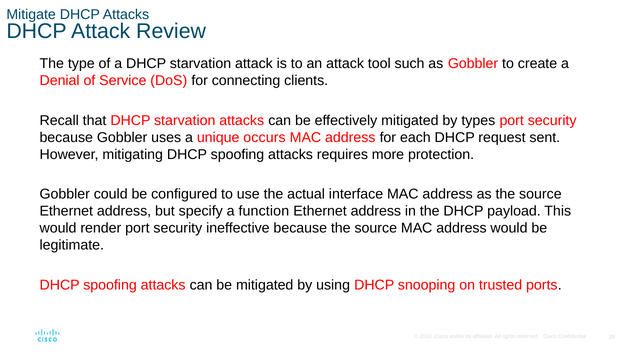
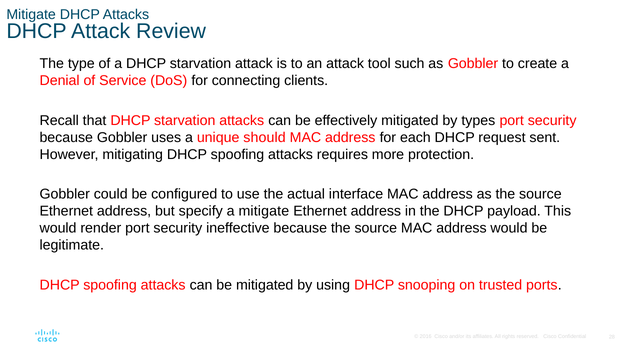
occurs: occurs -> should
a function: function -> mitigate
